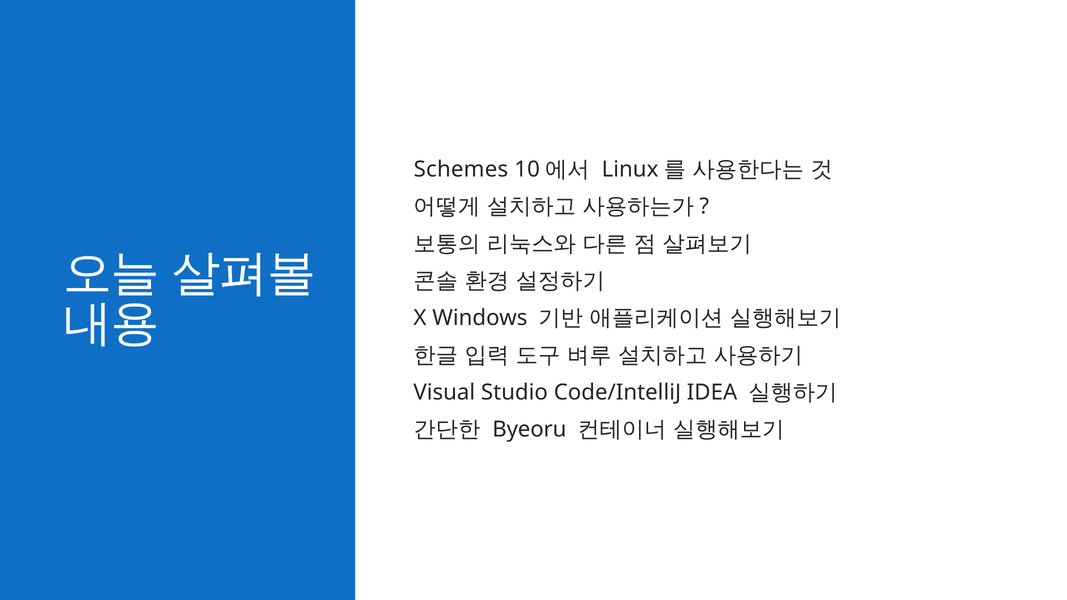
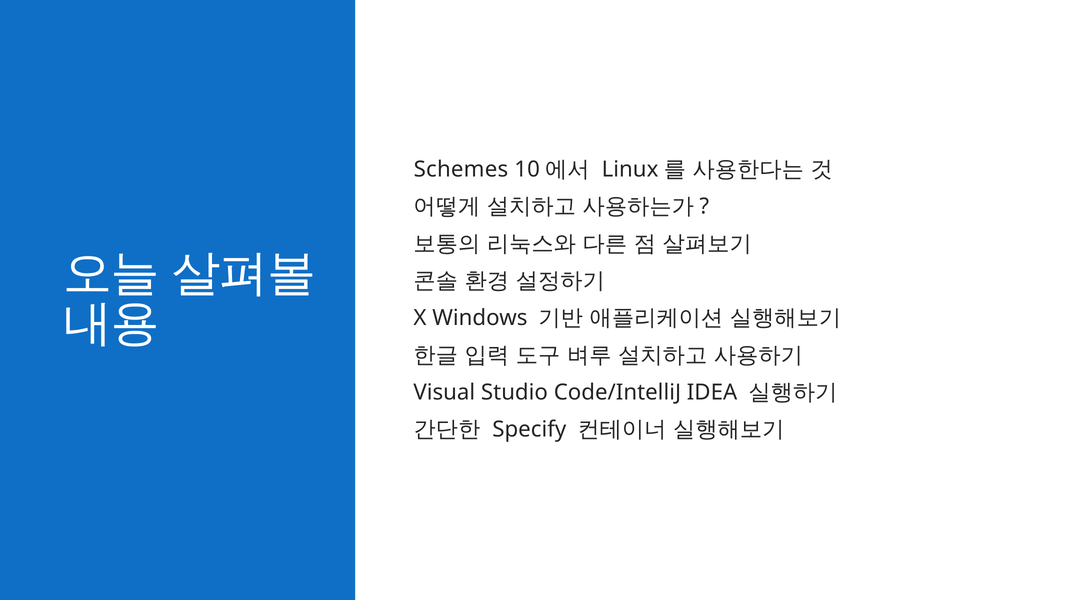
Byeoru: Byeoru -> Specify
